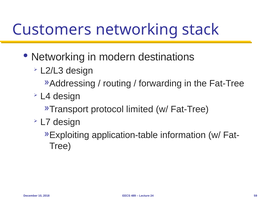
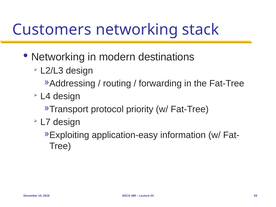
limited: limited -> priority
application-table: application-table -> application-easy
